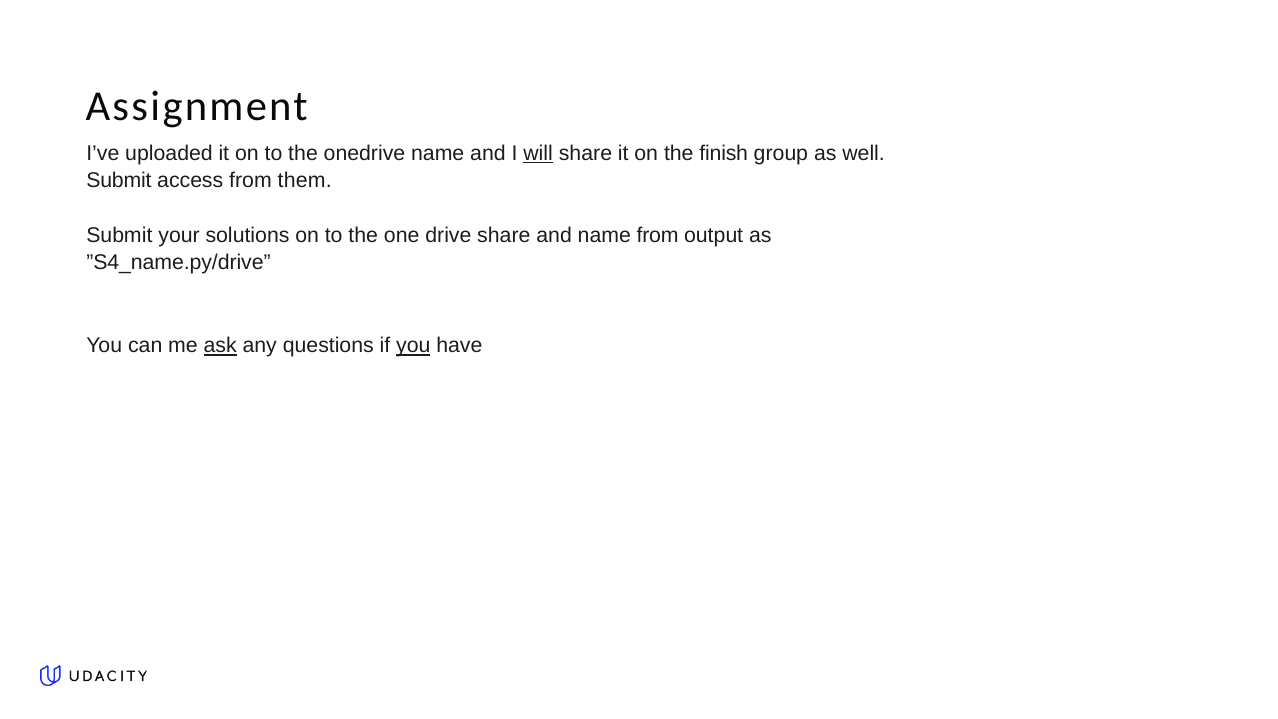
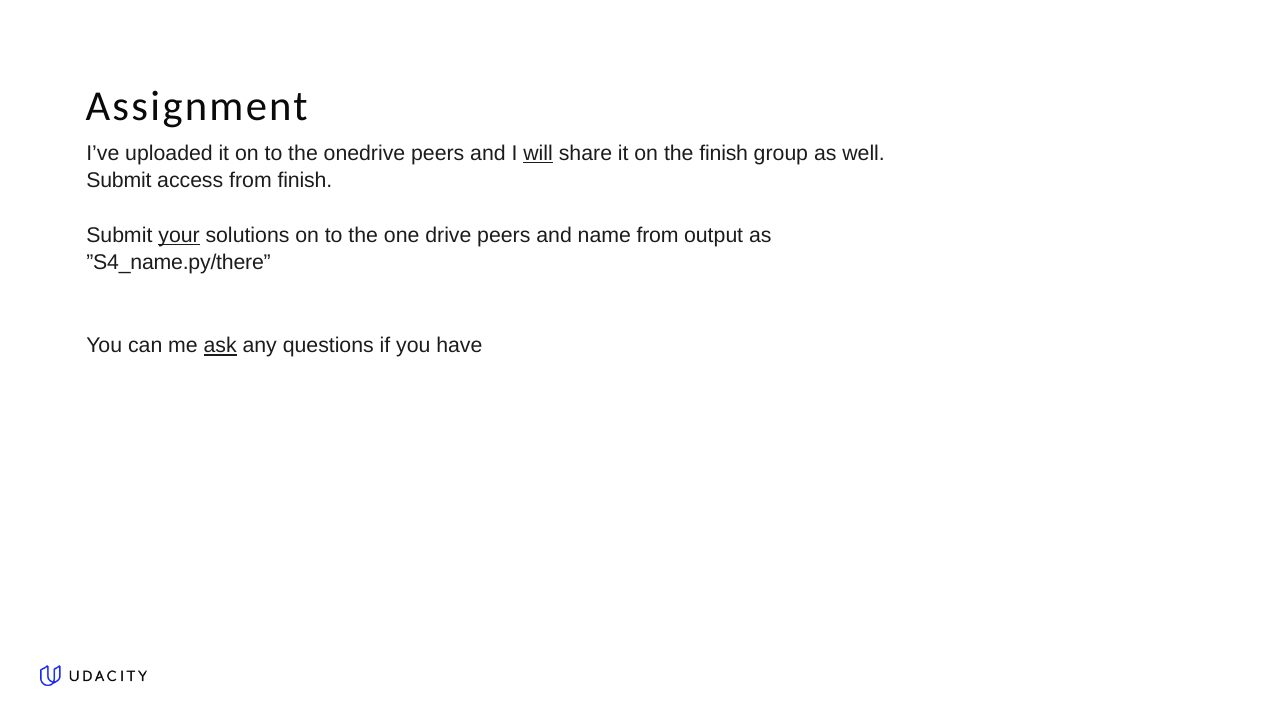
onedrive name: name -> peers
from them: them -> finish
your underline: none -> present
drive share: share -> peers
”S4_name.py/drive: ”S4_name.py/drive -> ”S4_name.py/there
you at (413, 346) underline: present -> none
